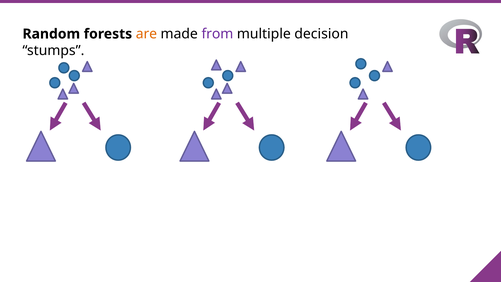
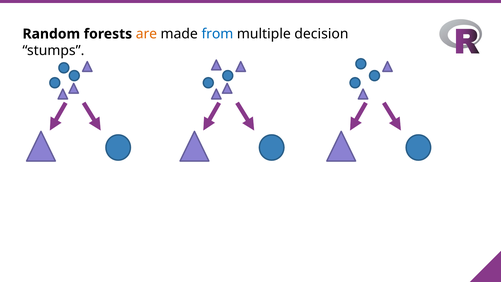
from colour: purple -> blue
